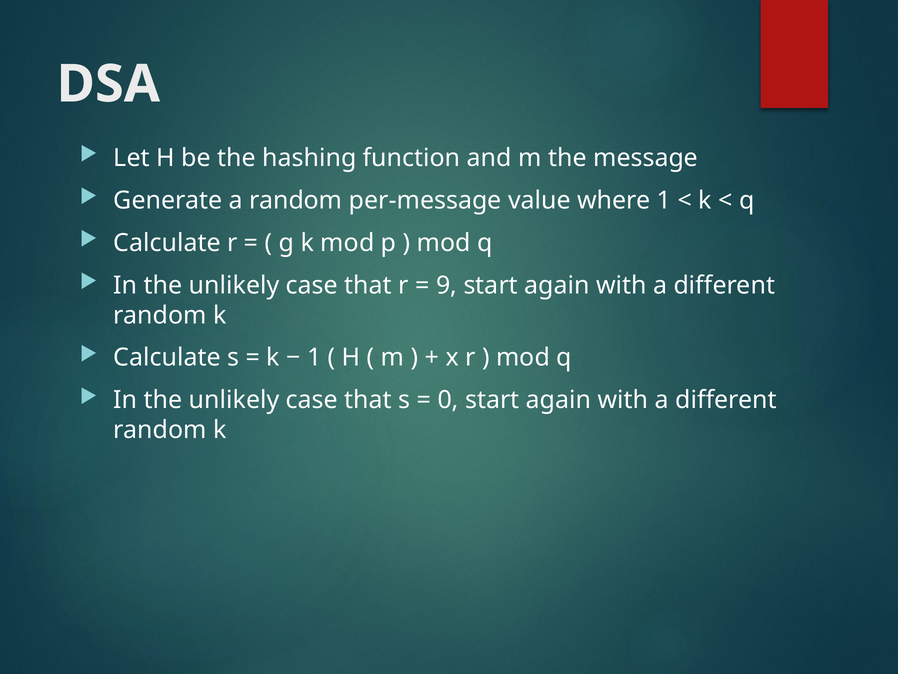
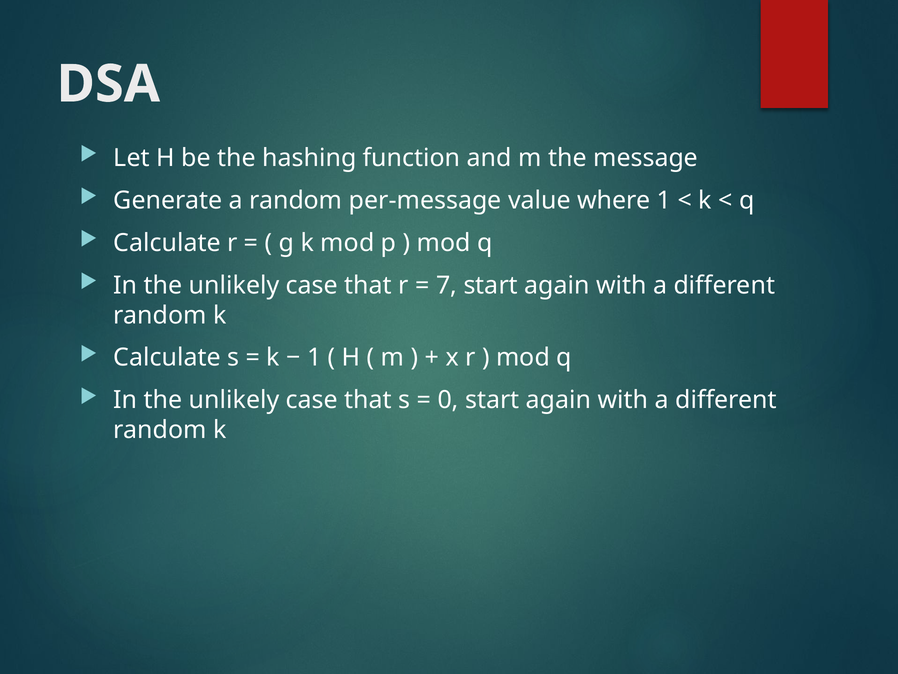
9: 9 -> 7
